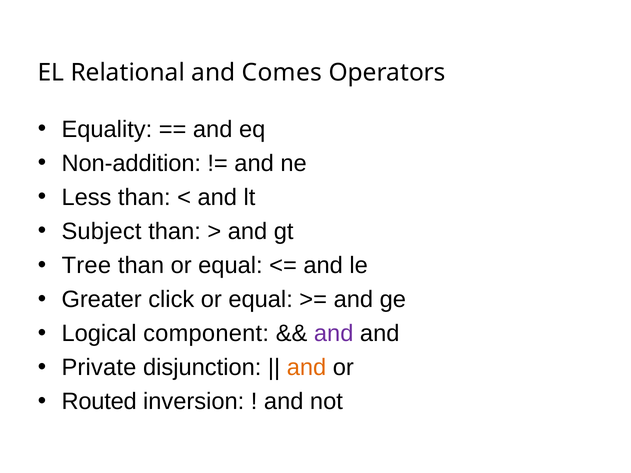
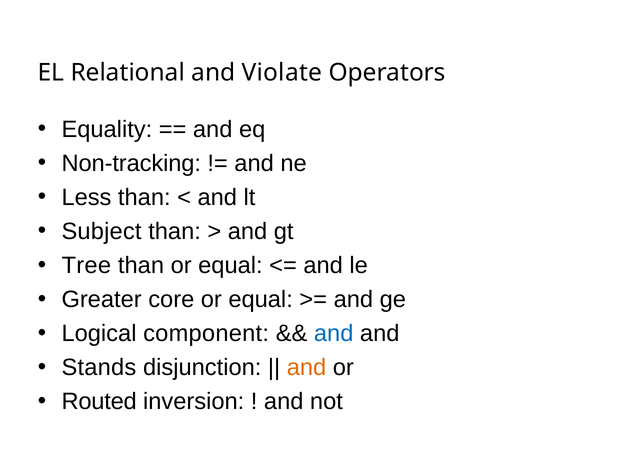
Comes: Comes -> Violate
Non-addition: Non-addition -> Non-tracking
click: click -> core
and at (334, 334) colour: purple -> blue
Private: Private -> Stands
